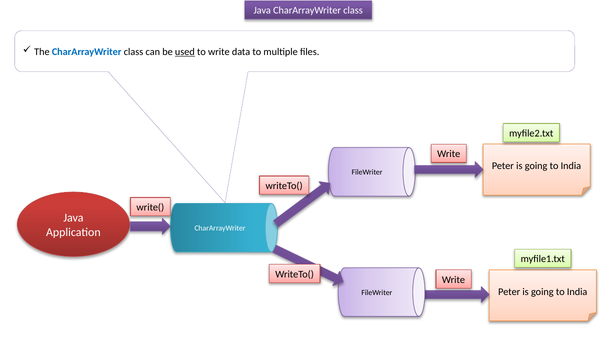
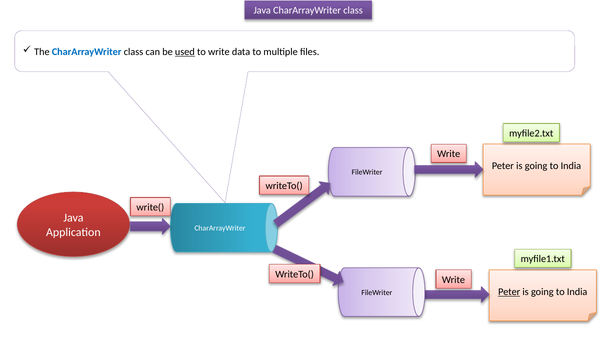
Peter at (509, 292) underline: none -> present
